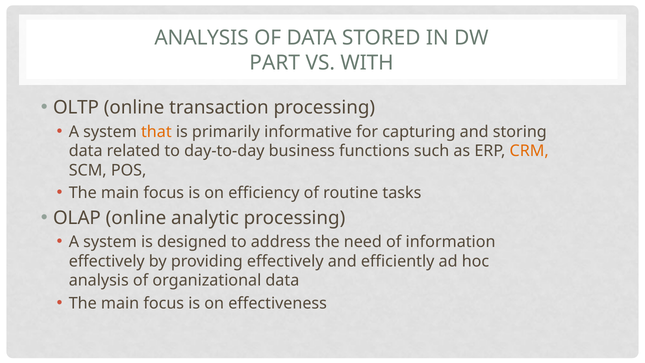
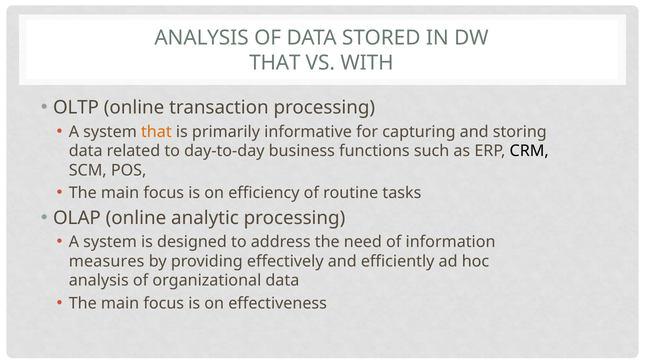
PART at (275, 63): PART -> THAT
CRM colour: orange -> black
effectively at (107, 261): effectively -> measures
